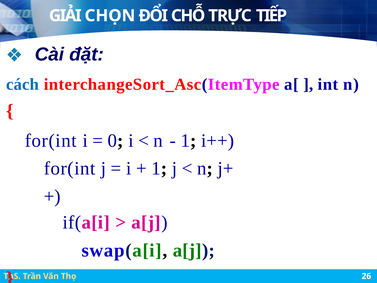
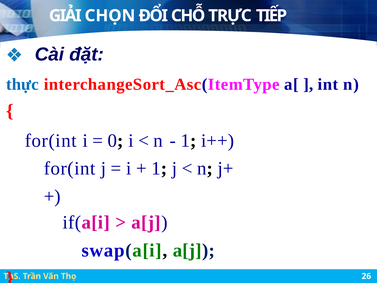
cách: cách -> thực
